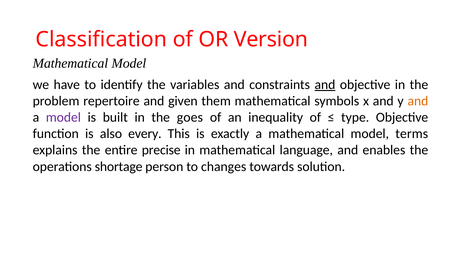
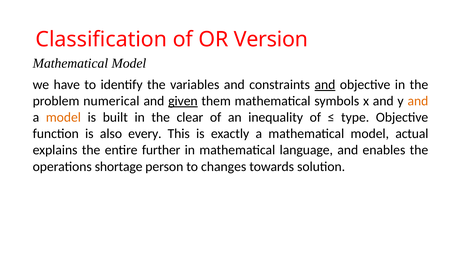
repertoire: repertoire -> numerical
given underline: none -> present
model at (63, 117) colour: purple -> orange
goes: goes -> clear
terms: terms -> actual
precise: precise -> further
